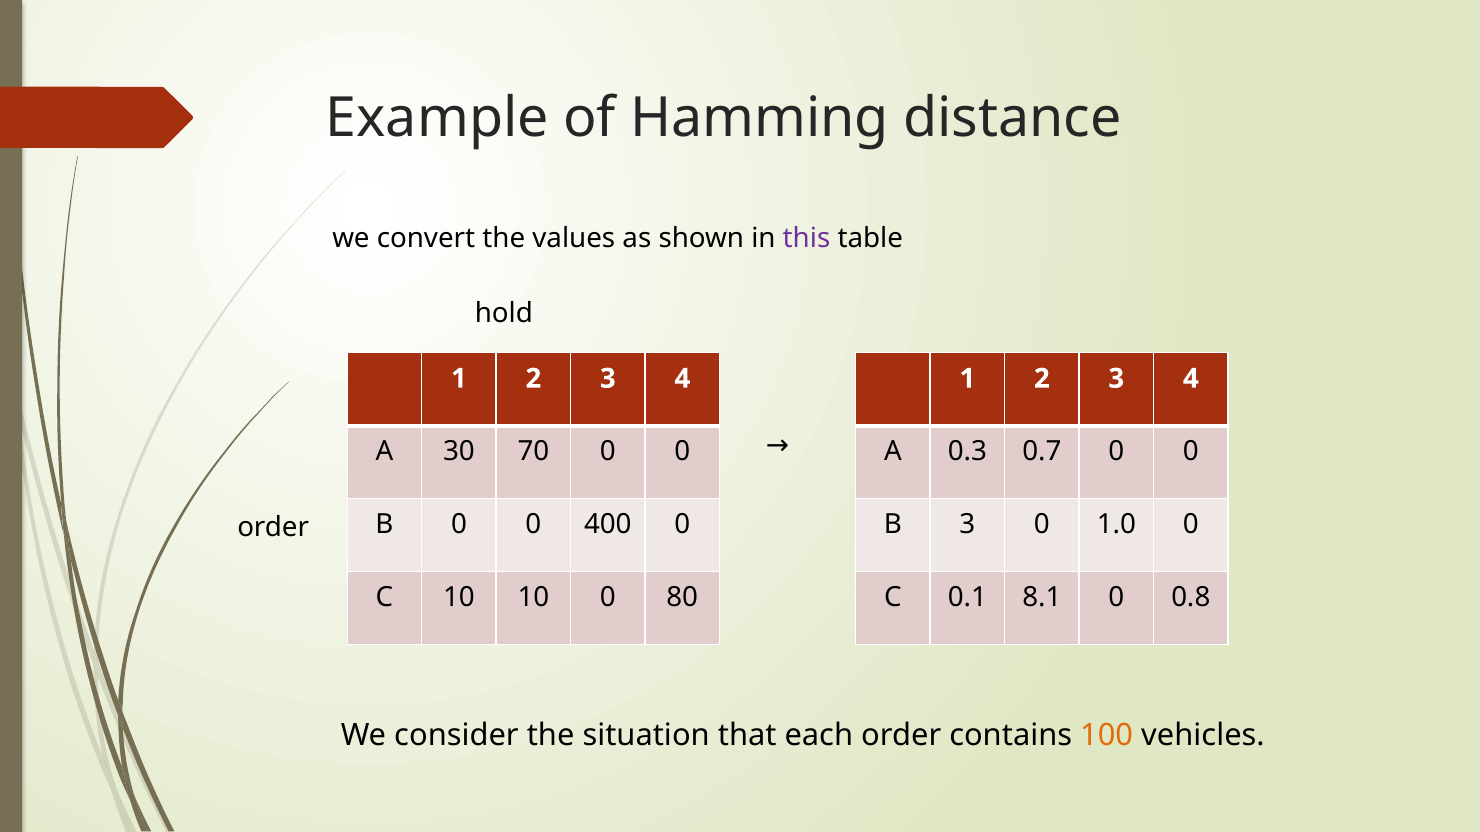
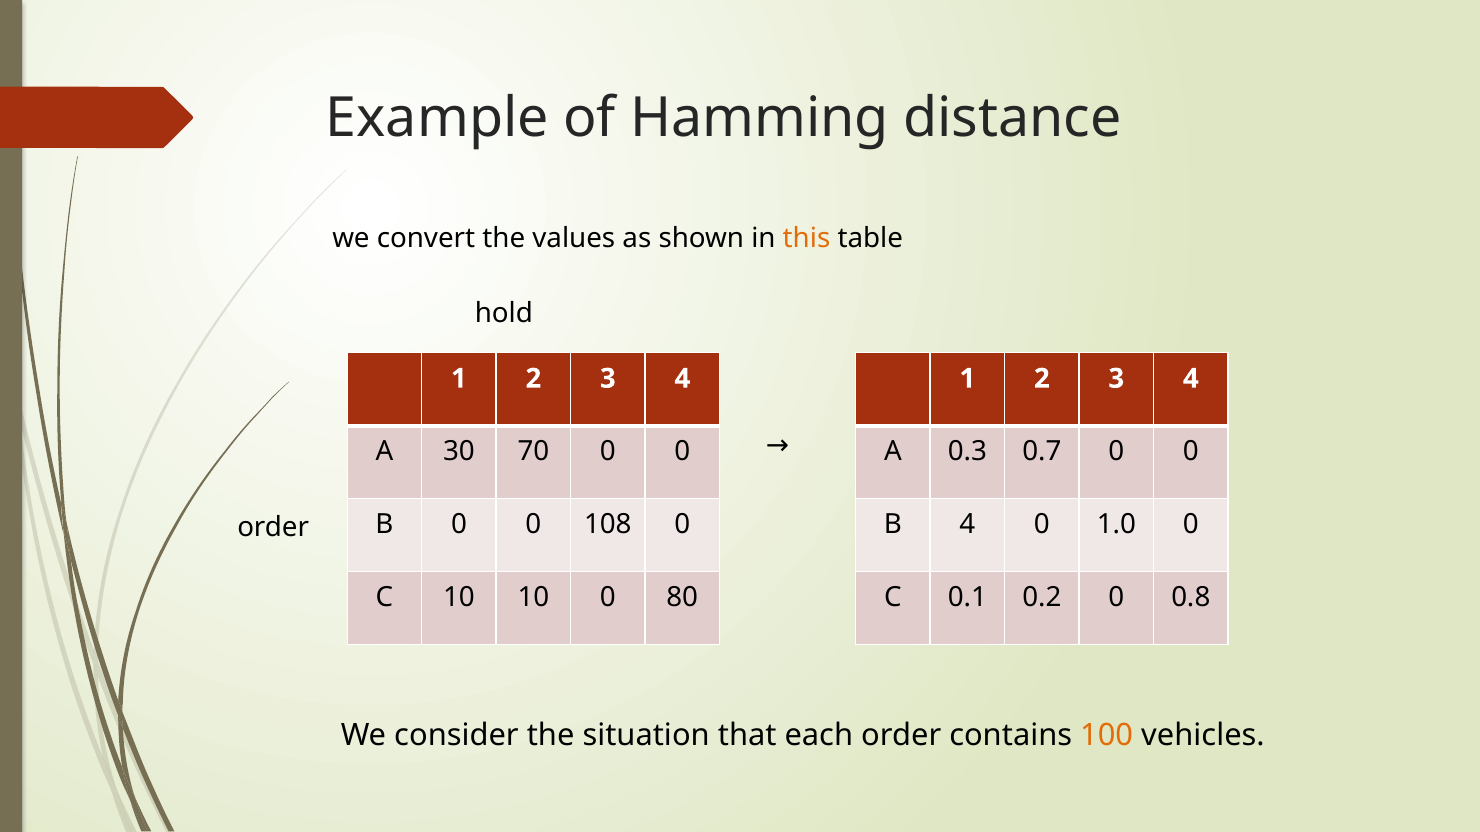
this colour: purple -> orange
400: 400 -> 108
B 3: 3 -> 4
8.1: 8.1 -> 0.2
